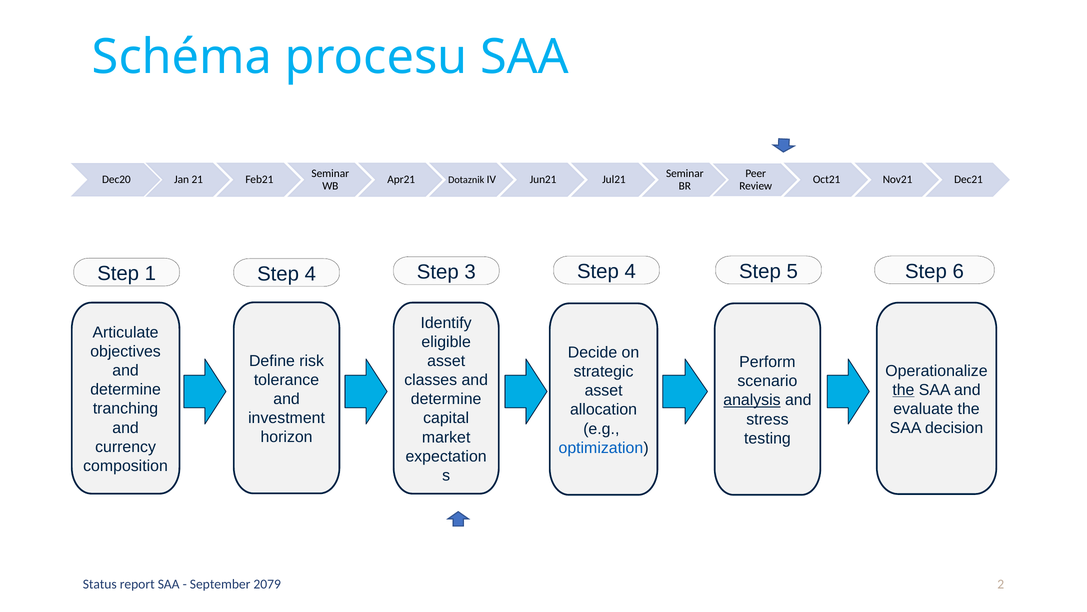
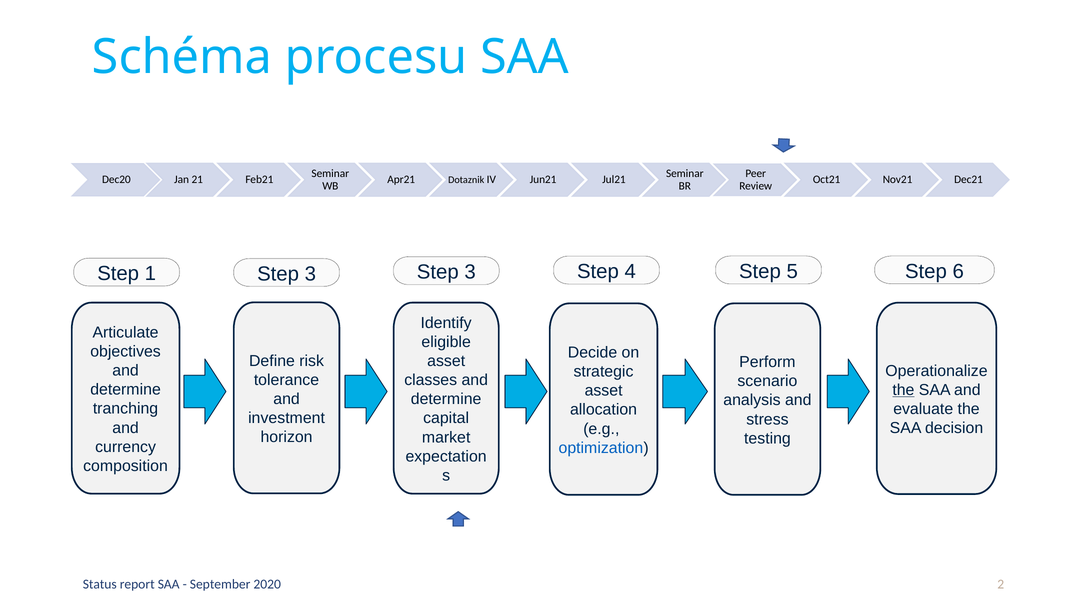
1 Step 4: 4 -> 3
analysis underline: present -> none
2079: 2079 -> 2020
